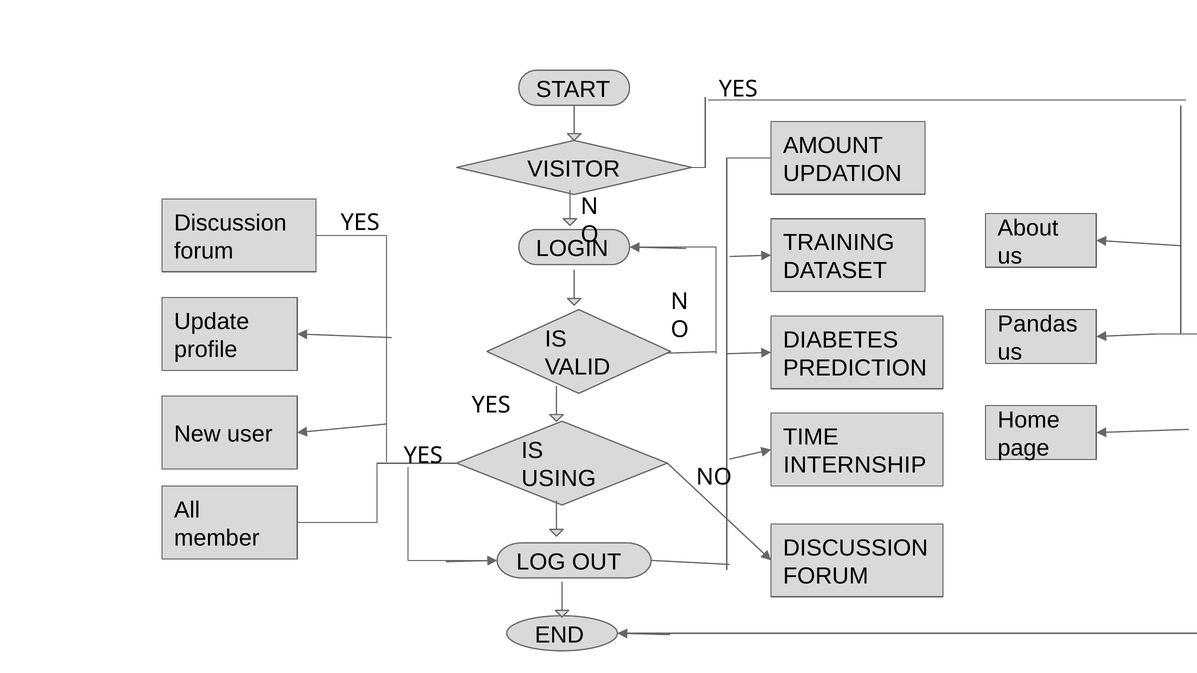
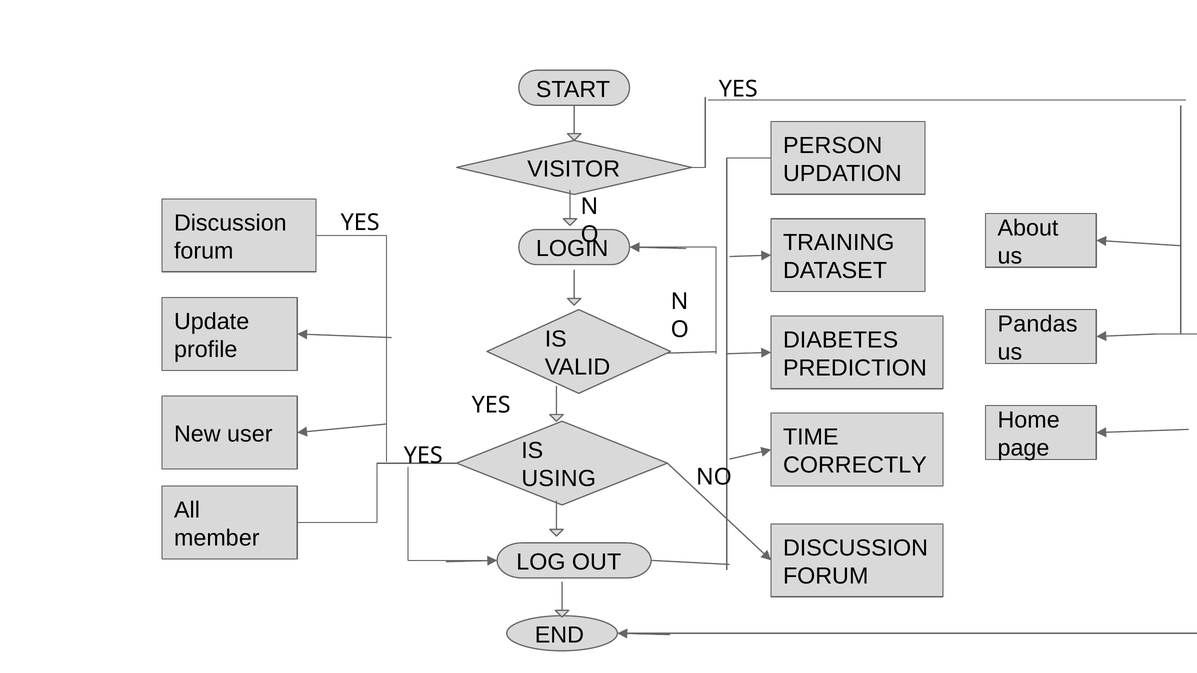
AMOUNT: AMOUNT -> PERSON
INTERNSHIP: INTERNSHIP -> CORRECTLY
